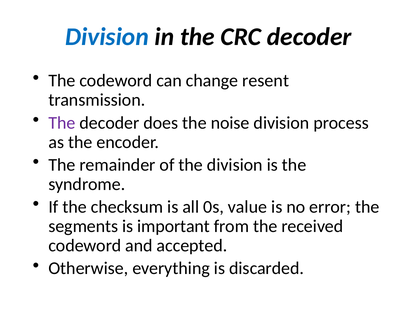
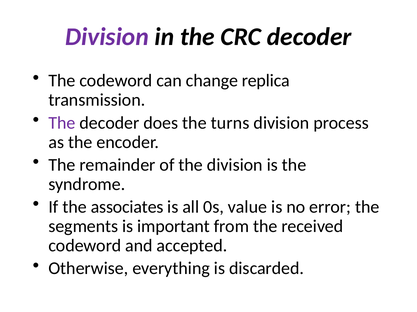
Division at (107, 37) colour: blue -> purple
resent: resent -> replica
noise: noise -> turns
checksum: checksum -> associates
